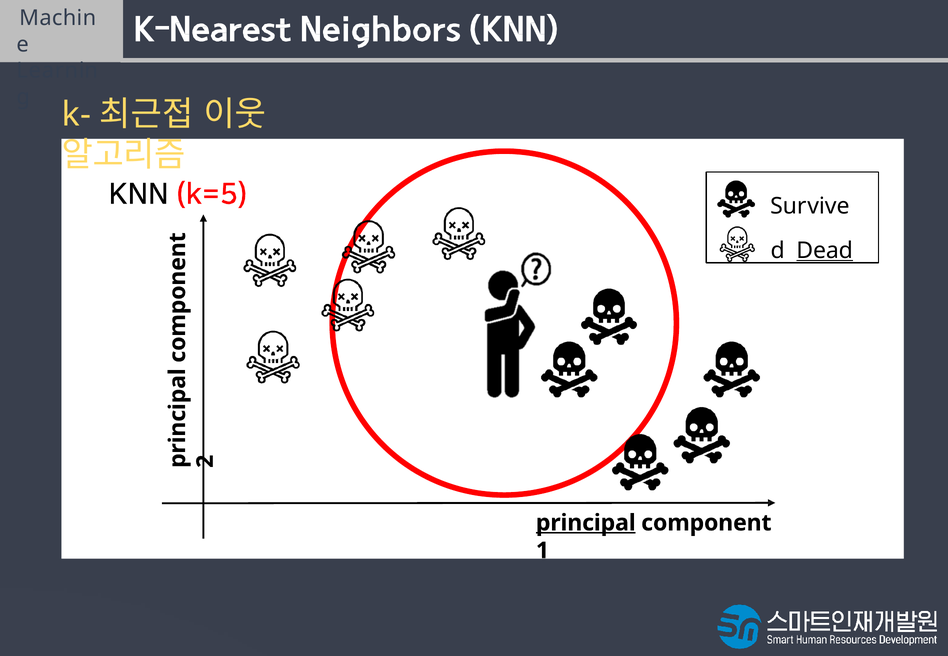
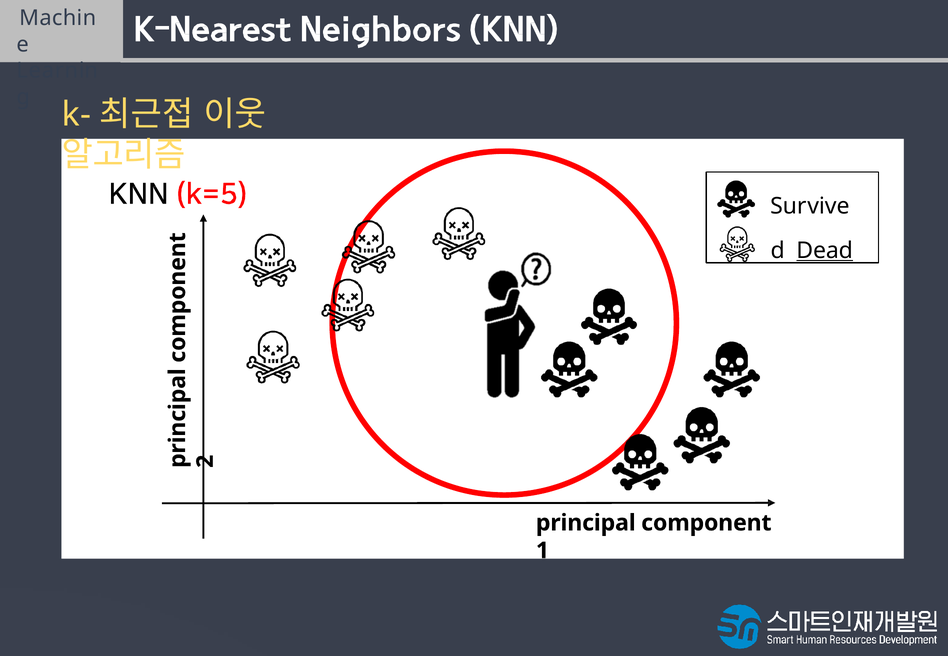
principal underline: present -> none
